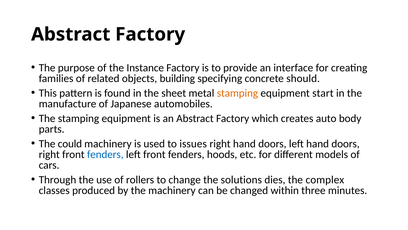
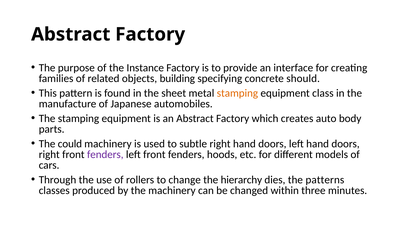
start: start -> class
issues: issues -> subtle
fenders at (105, 154) colour: blue -> purple
solutions: solutions -> hierarchy
complex: complex -> patterns
